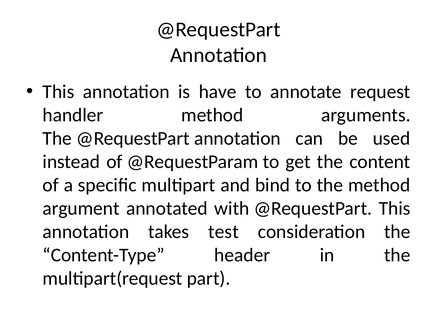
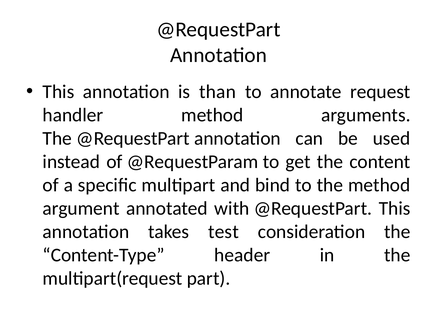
have: have -> than
